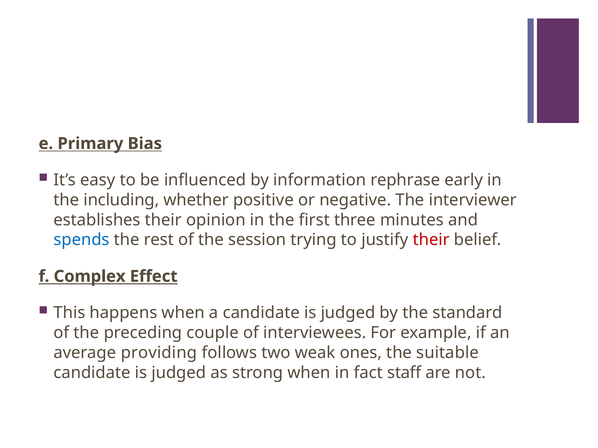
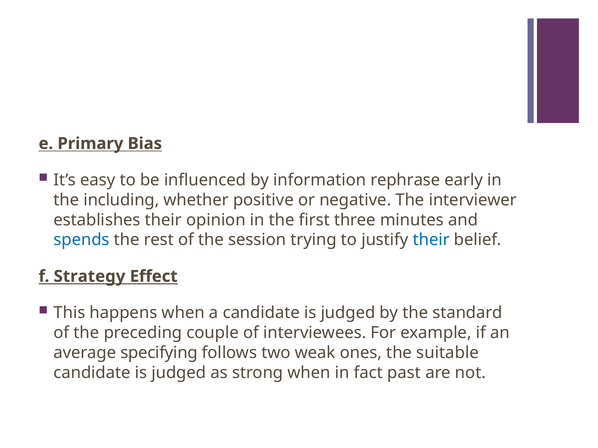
their at (431, 240) colour: red -> blue
Complex: Complex -> Strategy
providing: providing -> specifying
staff: staff -> past
